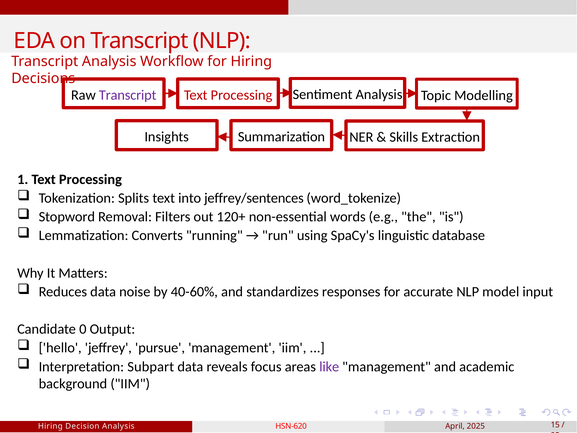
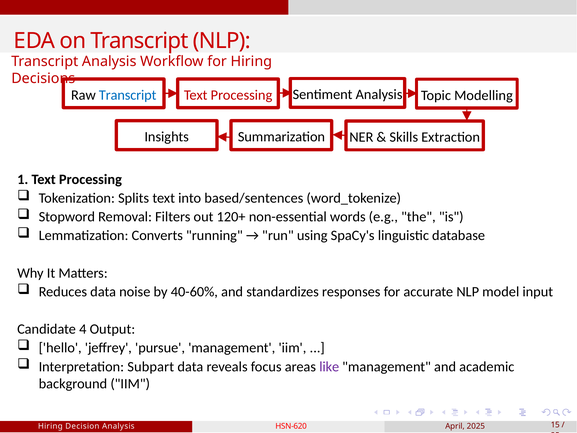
Transcript at (128, 95) colour: purple -> blue
jeffrey/sentences: jeffrey/sentences -> based/sentences
0: 0 -> 4
